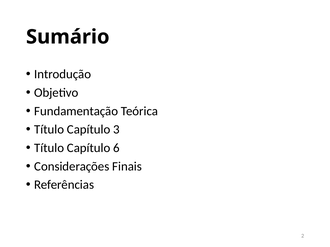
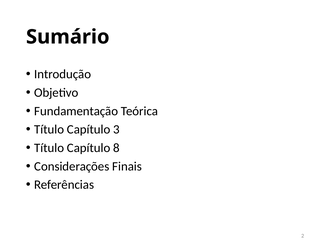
6: 6 -> 8
